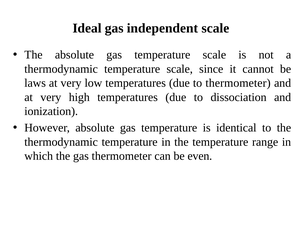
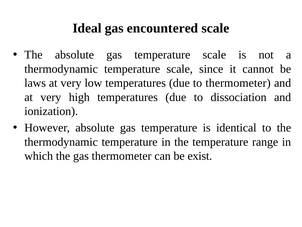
independent: independent -> encountered
even: even -> exist
